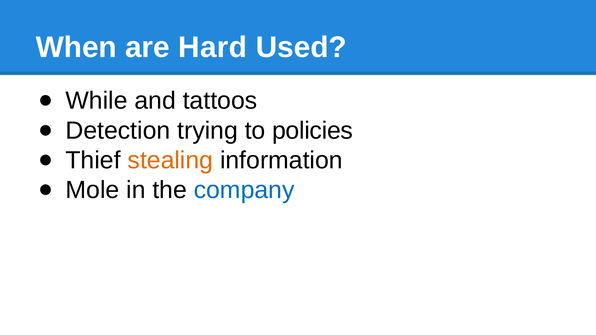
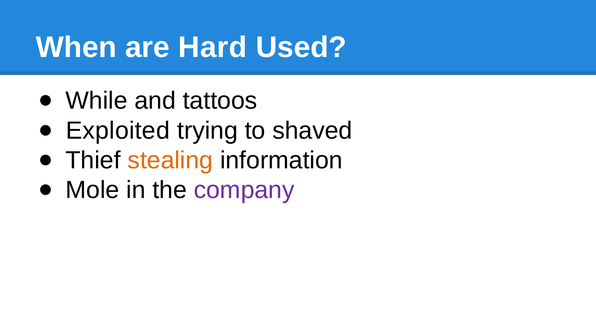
Detection: Detection -> Exploited
policies: policies -> shaved
company colour: blue -> purple
